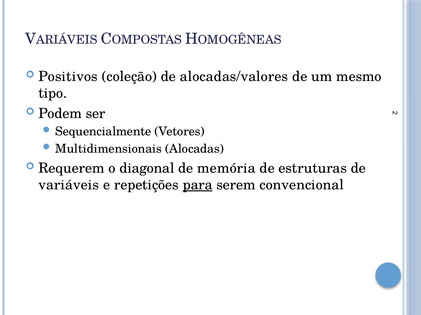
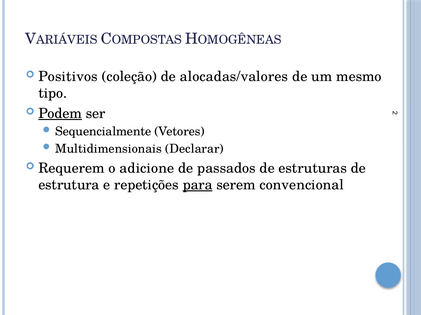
Podem underline: none -> present
Alocadas: Alocadas -> Declarar
diagonal: diagonal -> adicione
memória: memória -> passados
variáveis: variáveis -> estrutura
